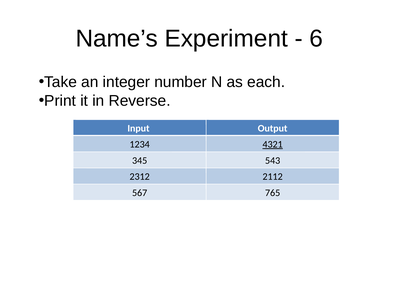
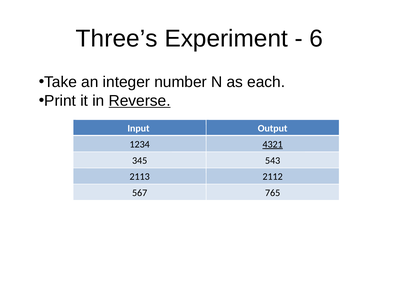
Name’s: Name’s -> Three’s
Reverse underline: none -> present
2312: 2312 -> 2113
